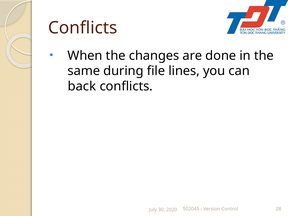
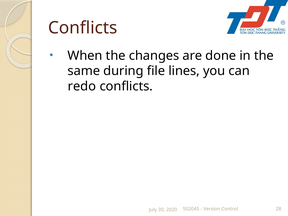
back: back -> redo
